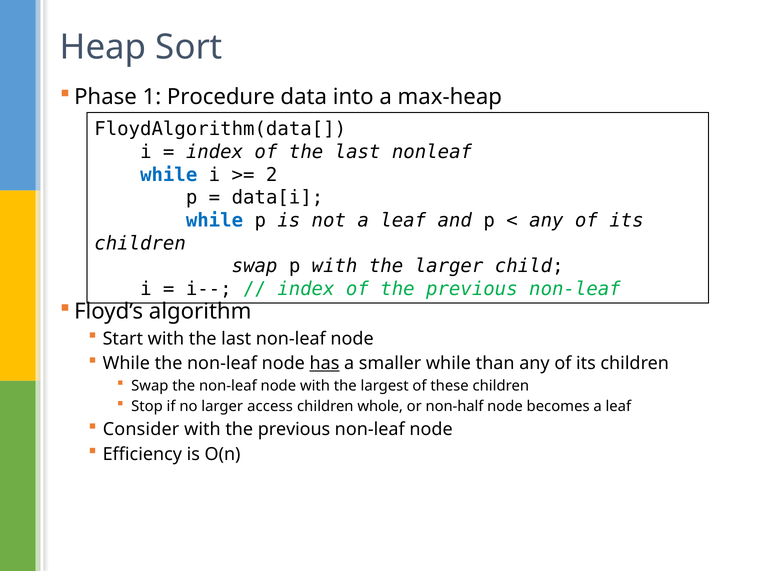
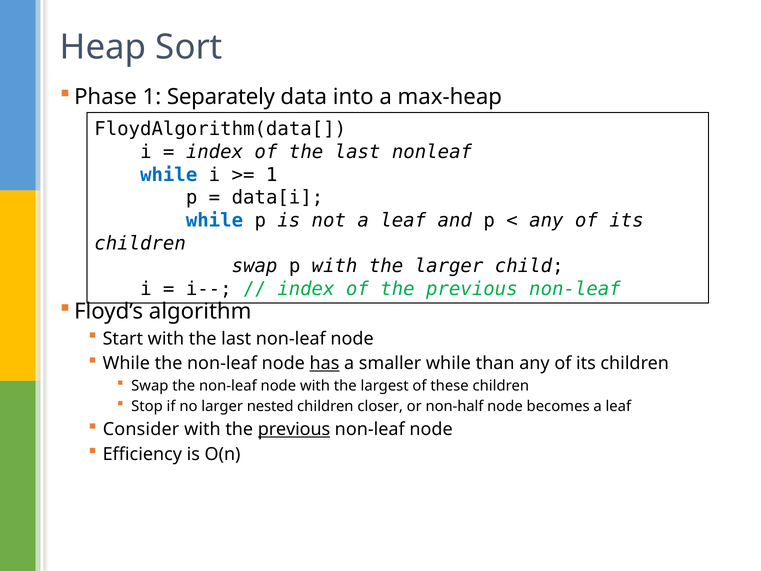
Procedure: Procedure -> Separately
2 at (272, 175): 2 -> 1
access: access -> nested
whole: whole -> closer
previous at (294, 429) underline: none -> present
